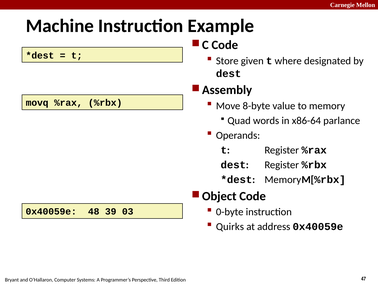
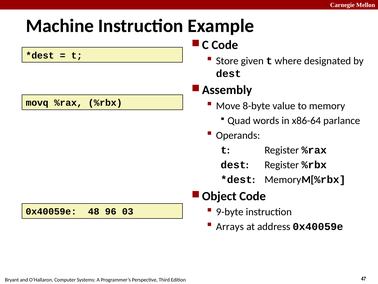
0-byte: 0-byte -> 9-byte
39: 39 -> 96
Quirks: Quirks -> Arrays
